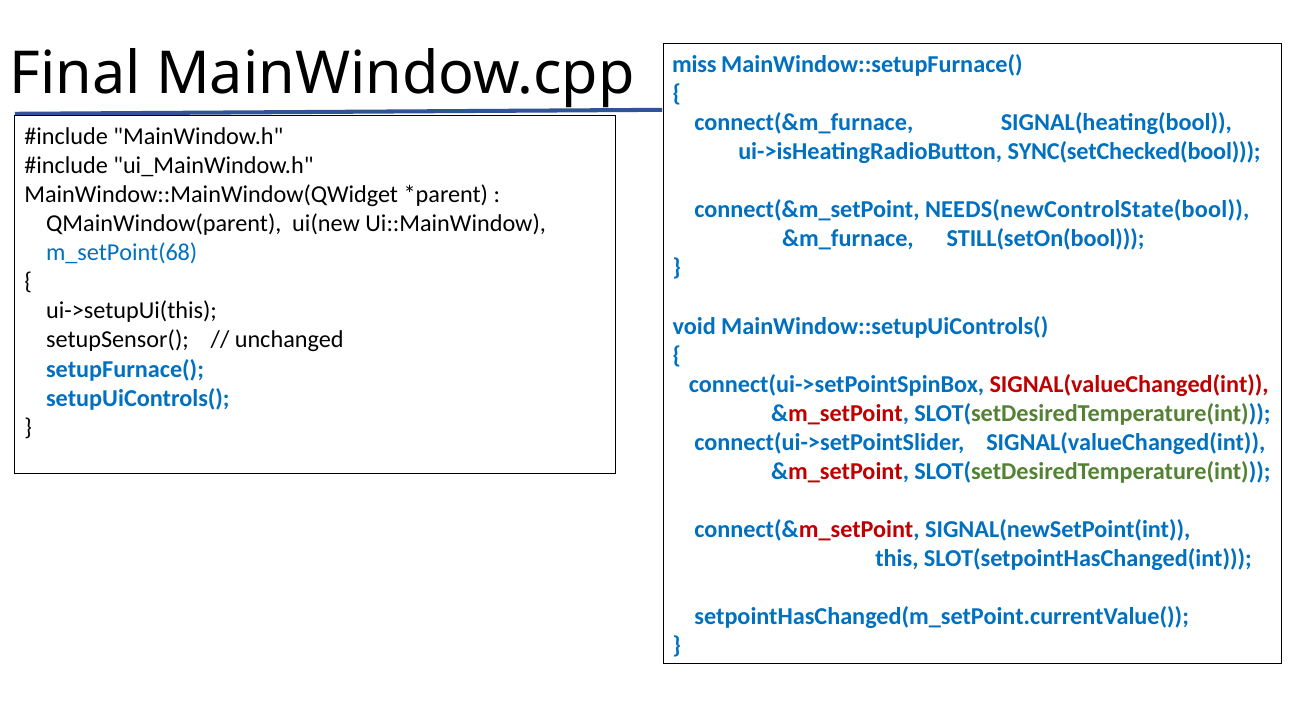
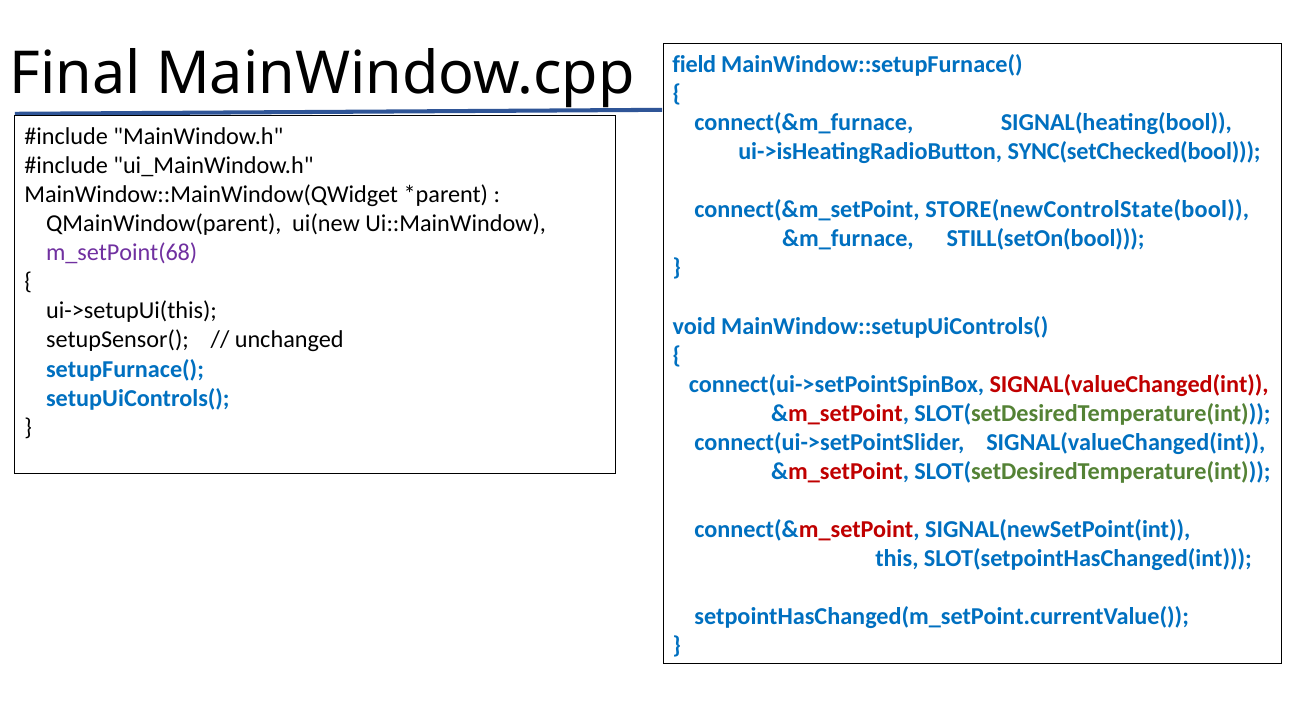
miss: miss -> field
NEEDS(newControlState(bool: NEEDS(newControlState(bool -> STORE(newControlState(bool
m_setPoint(68 colour: blue -> purple
